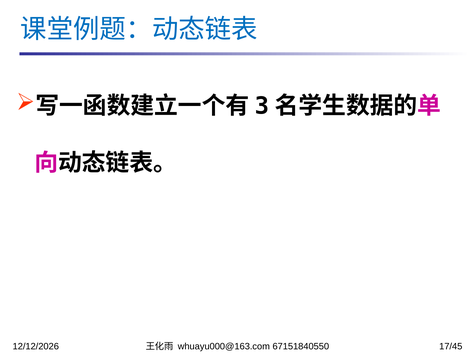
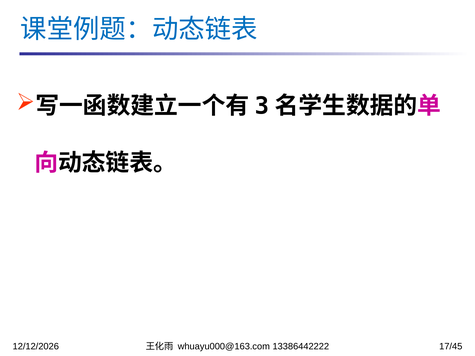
67151840550: 67151840550 -> 13386442222
